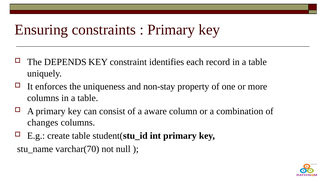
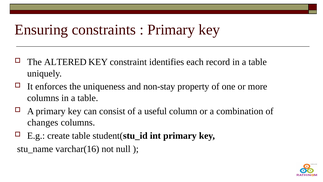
DEPENDS: DEPENDS -> ALTERED
aware: aware -> useful
varchar(70: varchar(70 -> varchar(16
